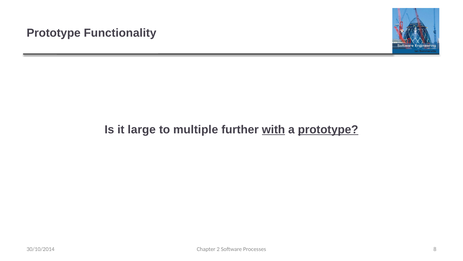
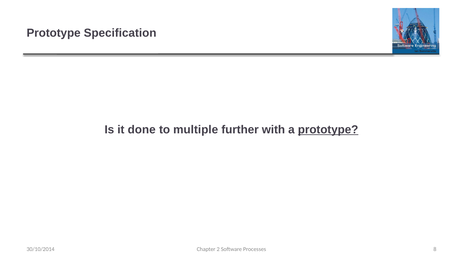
Functionality: Functionality -> Specification
large: large -> done
with underline: present -> none
